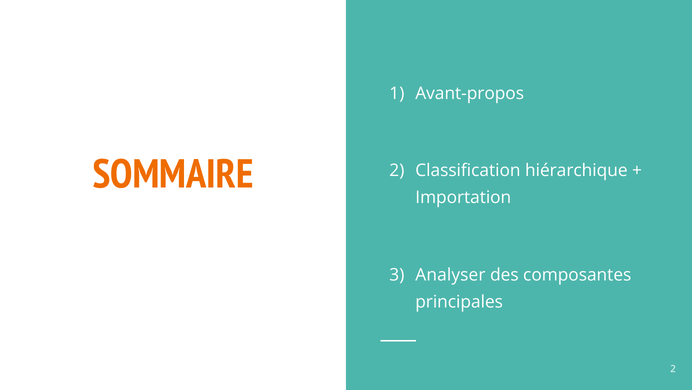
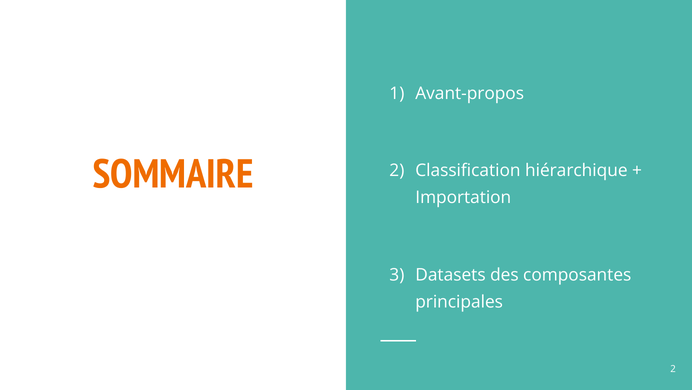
Analyser: Analyser -> Datasets
